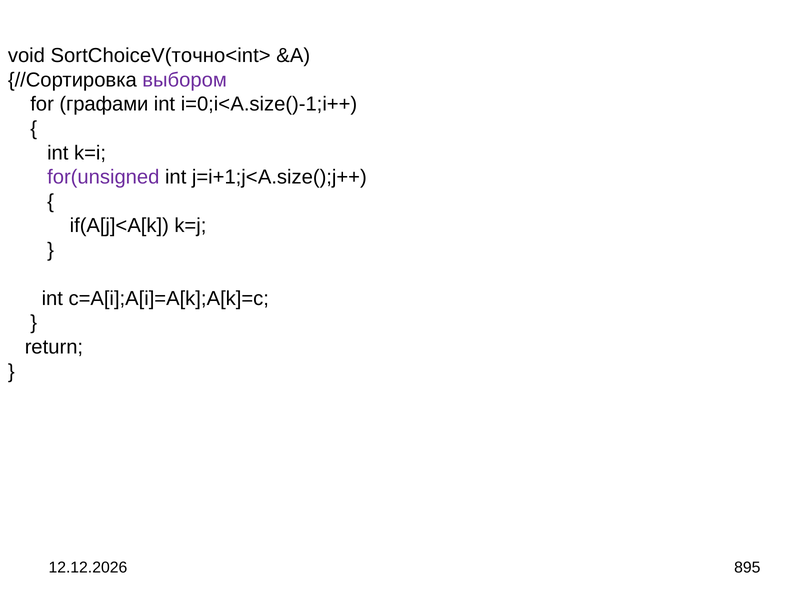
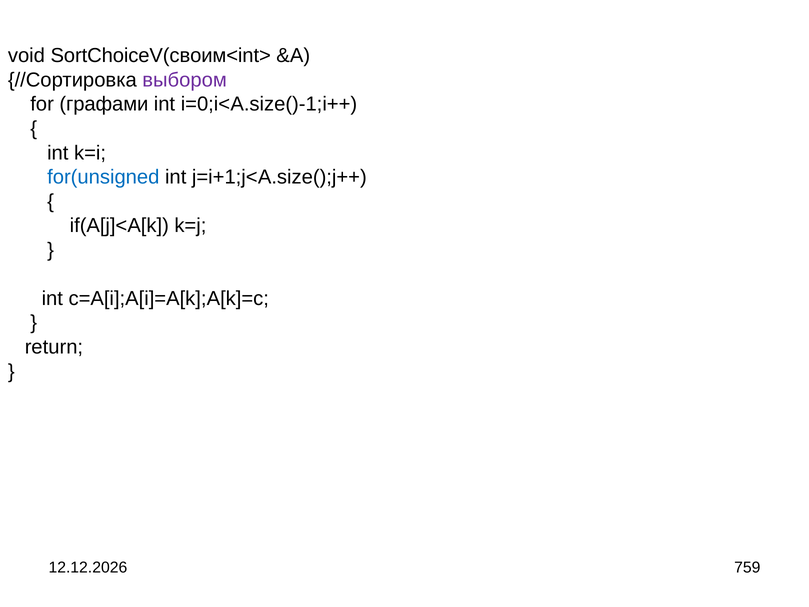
SortChoiceV(точно<int>: SortChoiceV(точно<int> -> SortChoiceV(своим<int>
for(unsigned colour: purple -> blue
895: 895 -> 759
